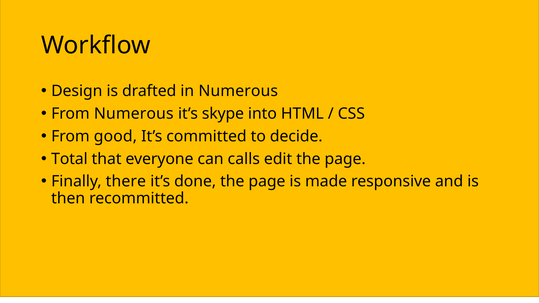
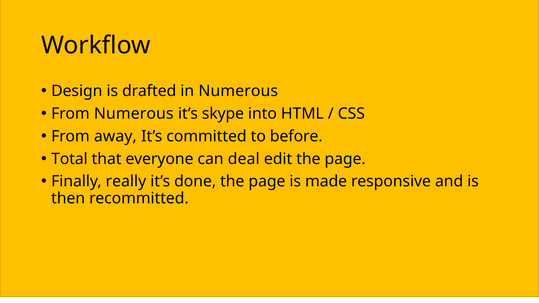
good: good -> away
decide: decide -> before
calls: calls -> deal
there: there -> really
